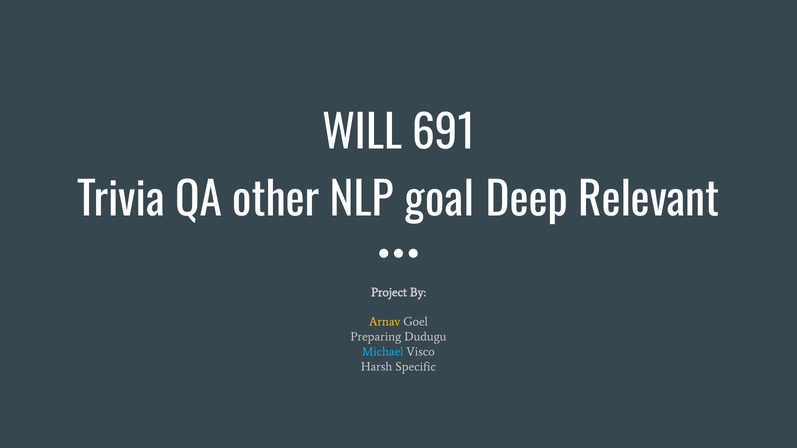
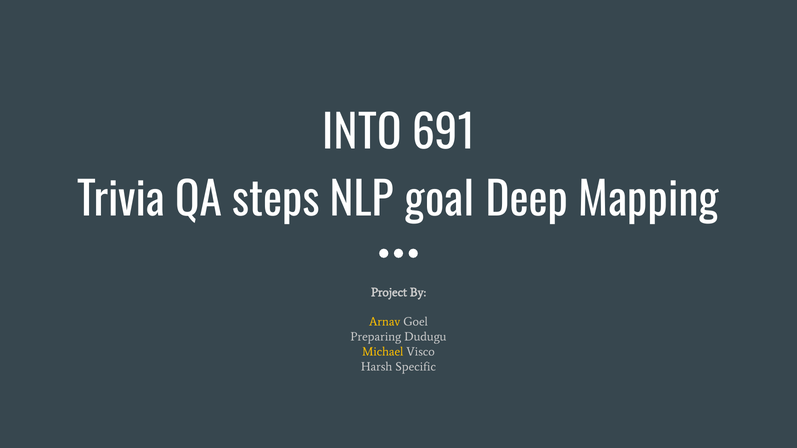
WILL: WILL -> INTO
other: other -> steps
Relevant: Relevant -> Mapping
Michael colour: light blue -> yellow
